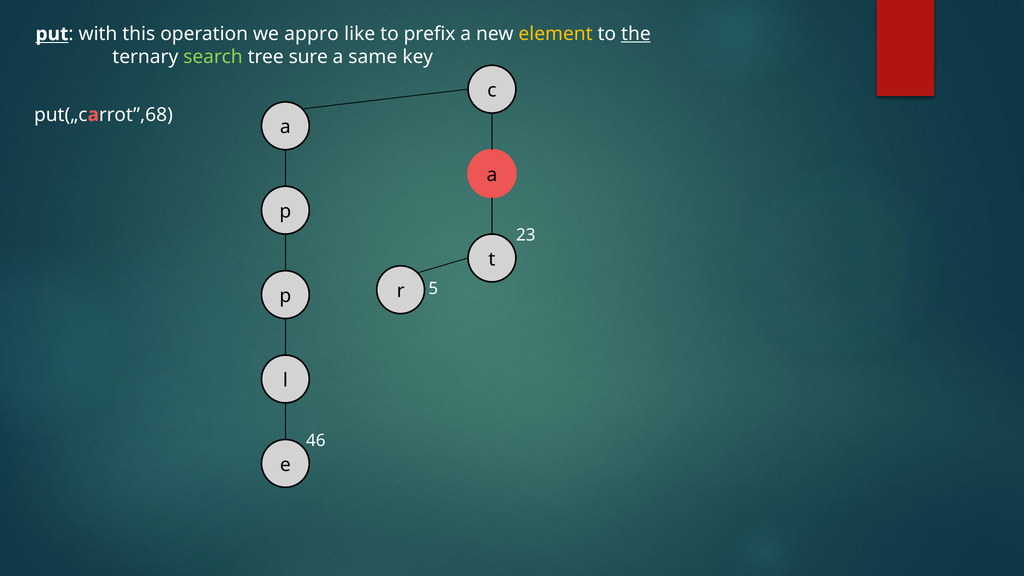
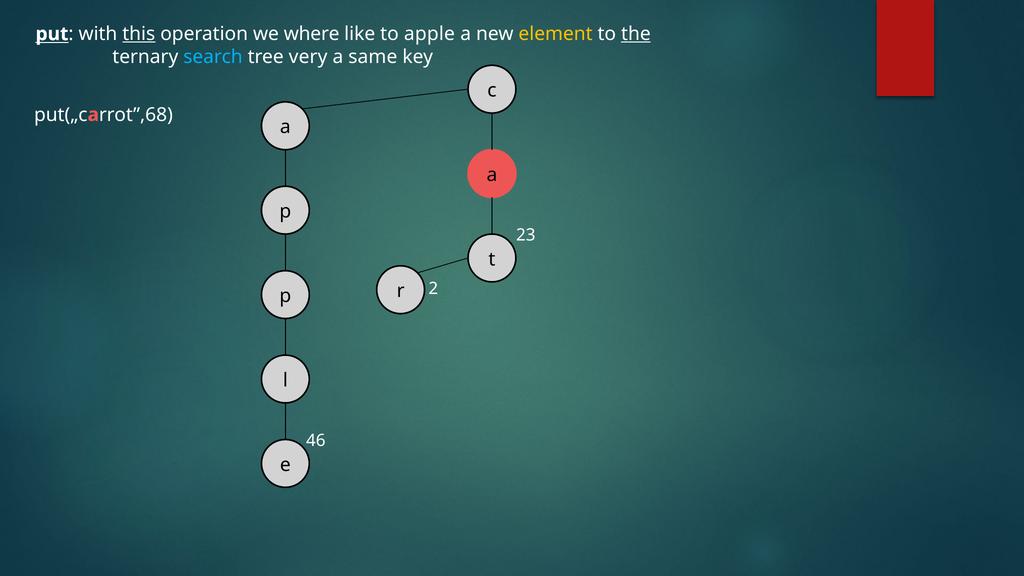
this underline: none -> present
appro: appro -> where
prefix: prefix -> apple
search colour: light green -> light blue
sure: sure -> very
5: 5 -> 2
